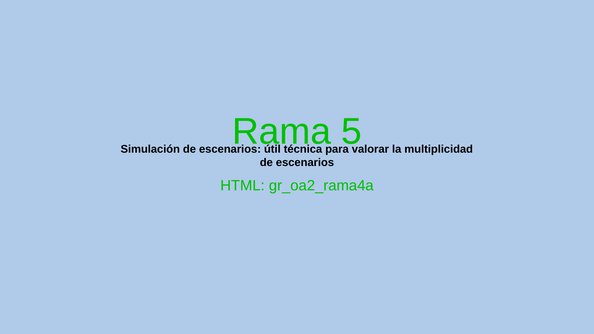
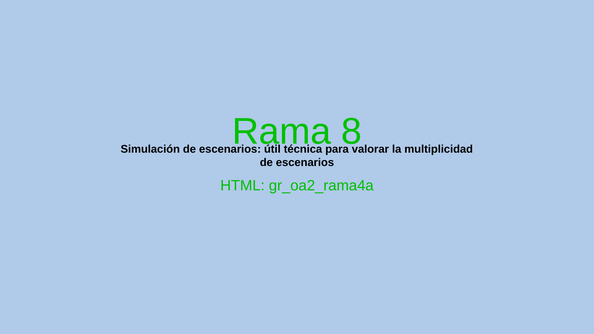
5: 5 -> 8
